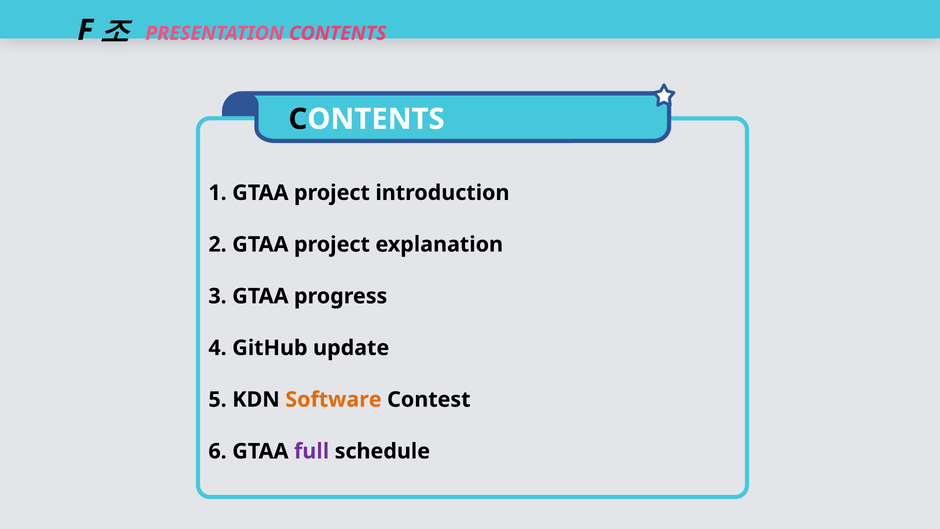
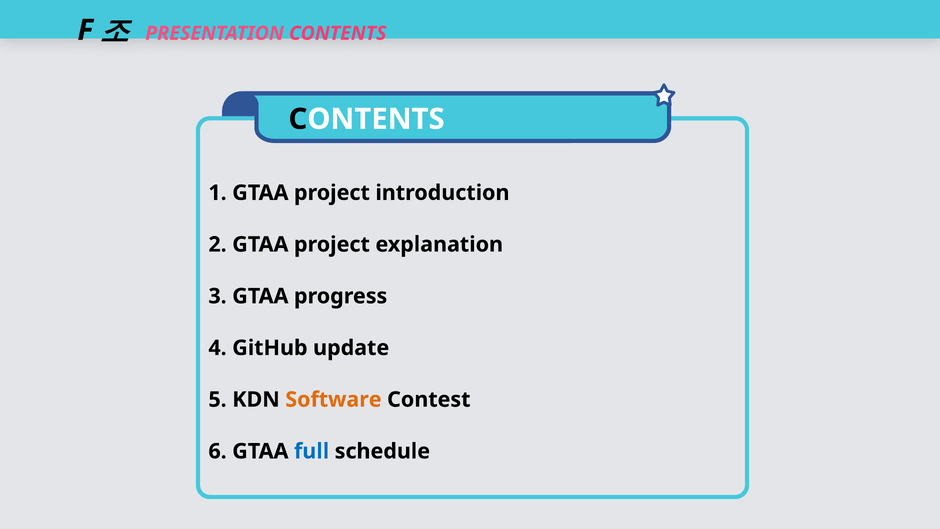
full colour: purple -> blue
